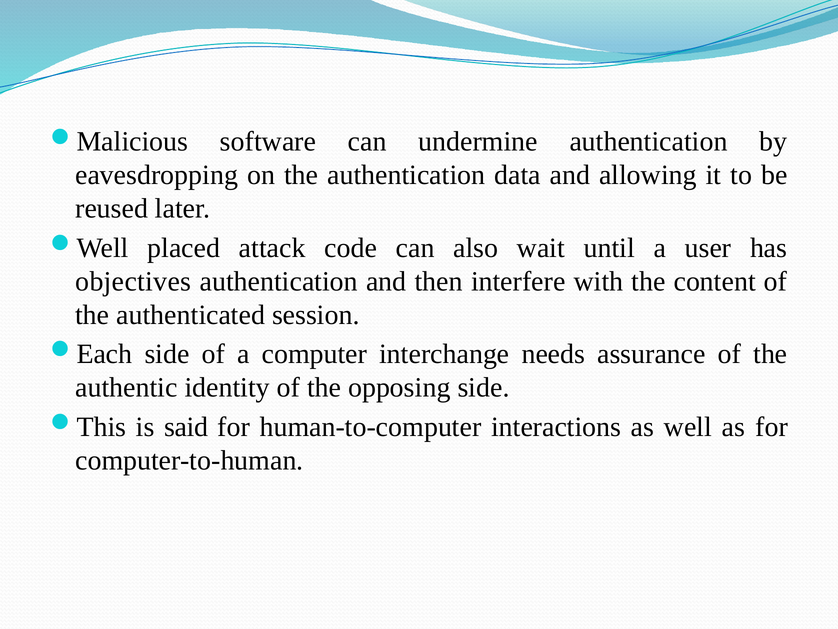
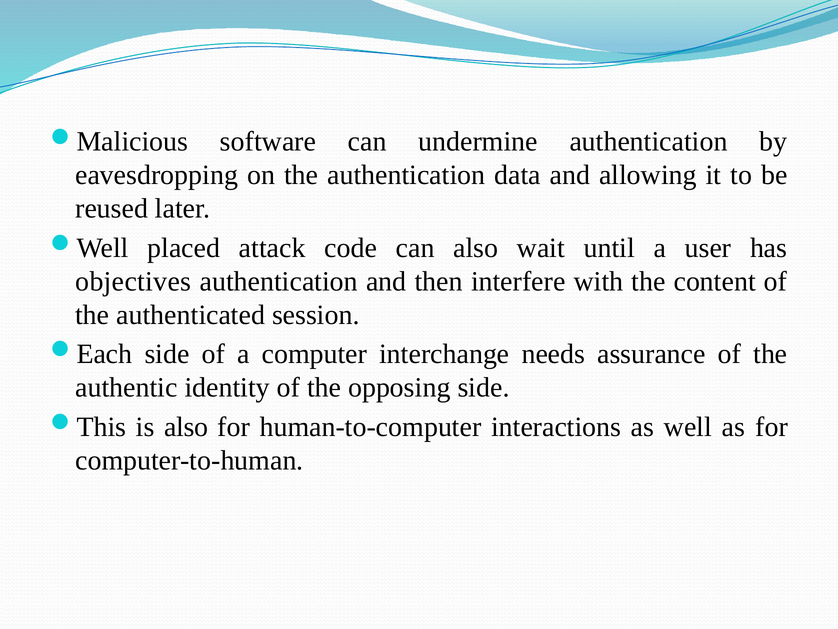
is said: said -> also
